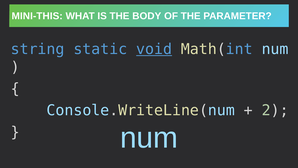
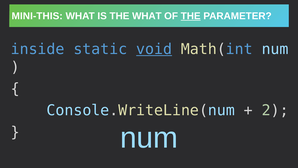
THE BODY: BODY -> WHAT
THE at (191, 16) underline: none -> present
string: string -> inside
